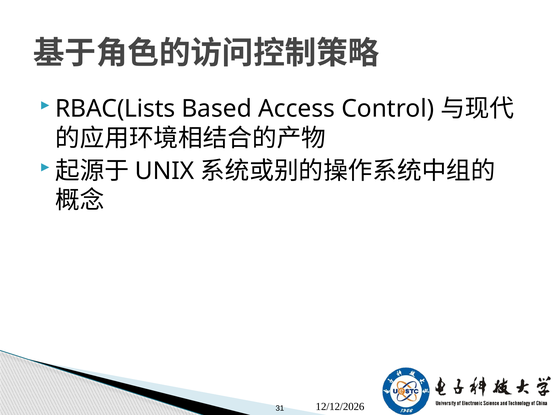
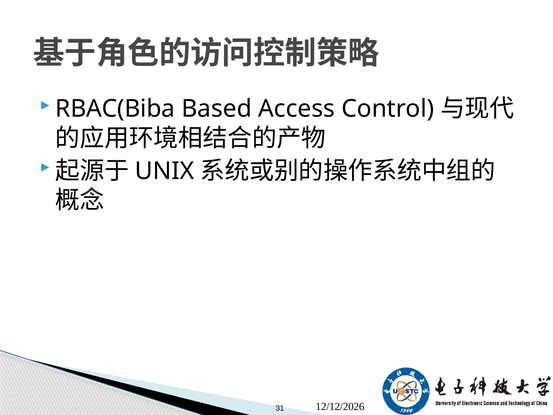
RBAC(Lists: RBAC(Lists -> RBAC(Biba
